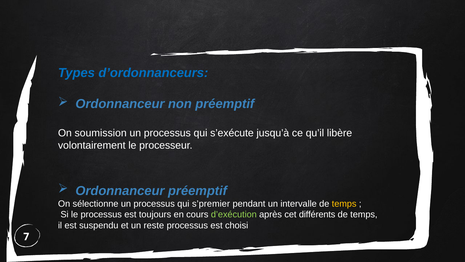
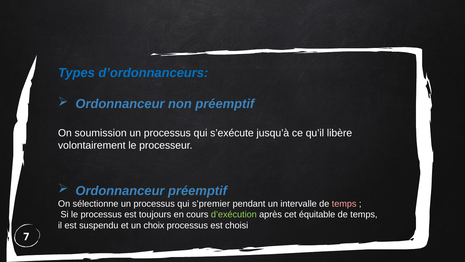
temps at (344, 203) colour: yellow -> pink
différents: différents -> équitable
reste: reste -> choix
